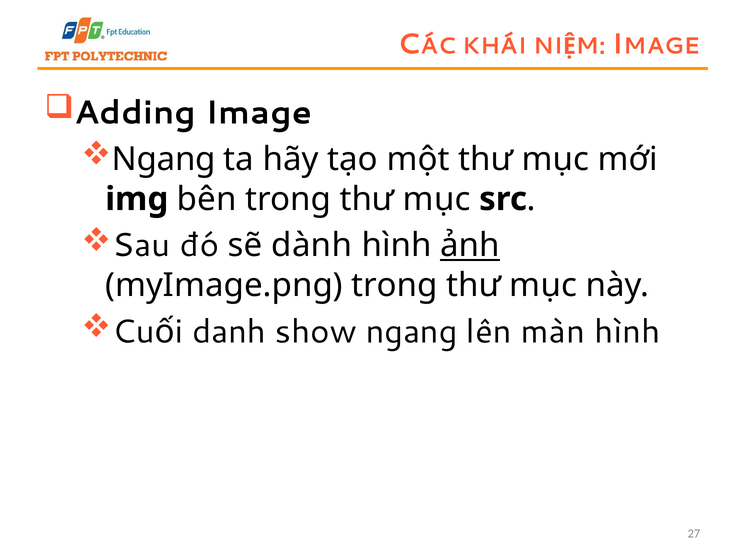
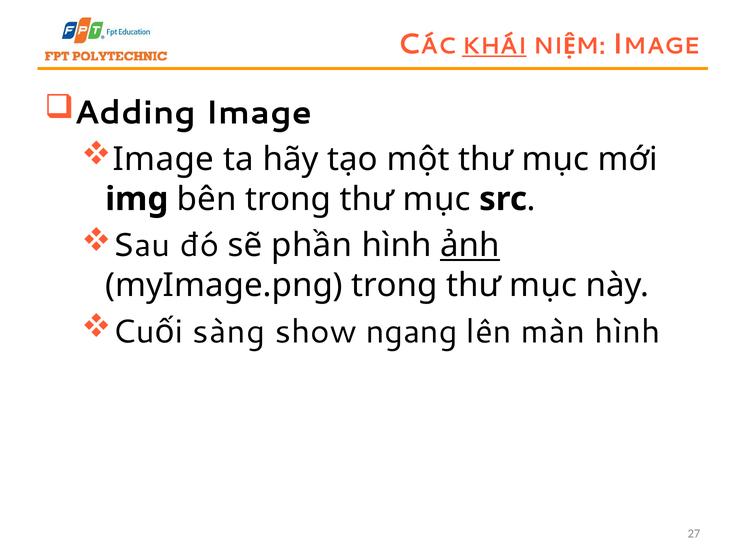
KHÁI underline: none -> present
Ngang at (164, 159): Ngang -> Image
dành: dành -> phần
danh: danh -> sàng
